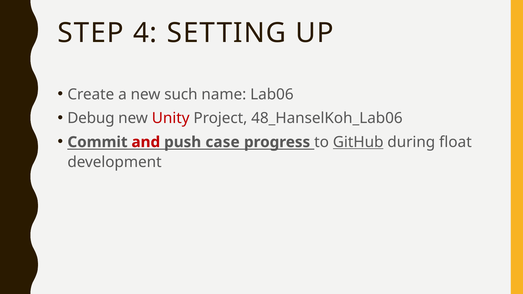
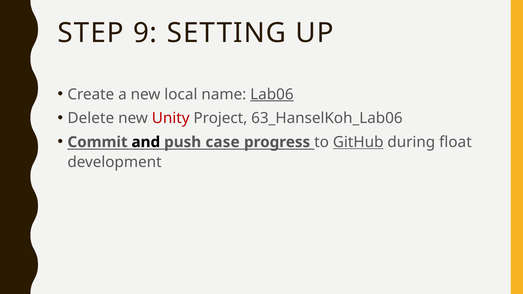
4: 4 -> 9
such: such -> local
Lab06 underline: none -> present
Debug: Debug -> Delete
48_HanselKoh_Lab06: 48_HanselKoh_Lab06 -> 63_HanselKoh_Lab06
and colour: red -> black
